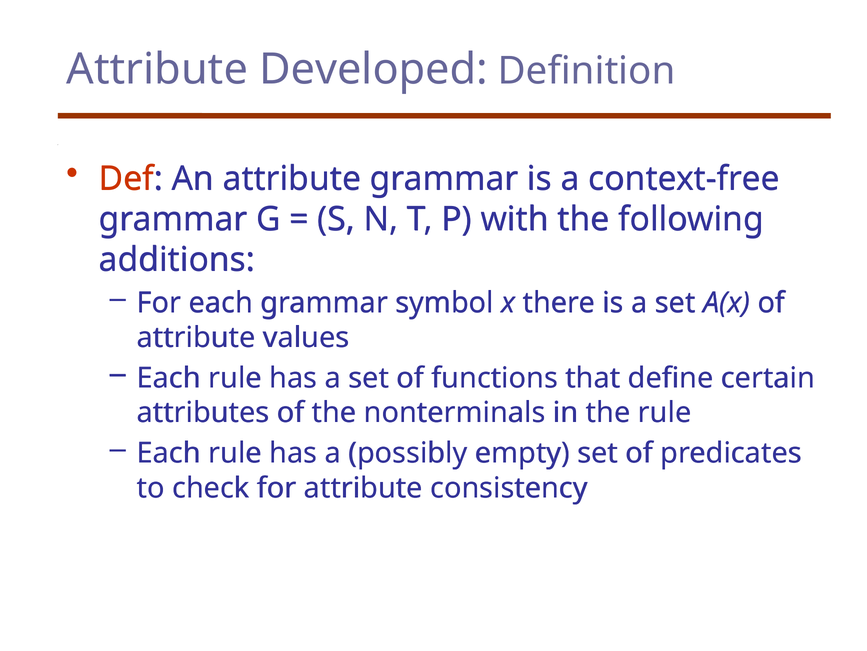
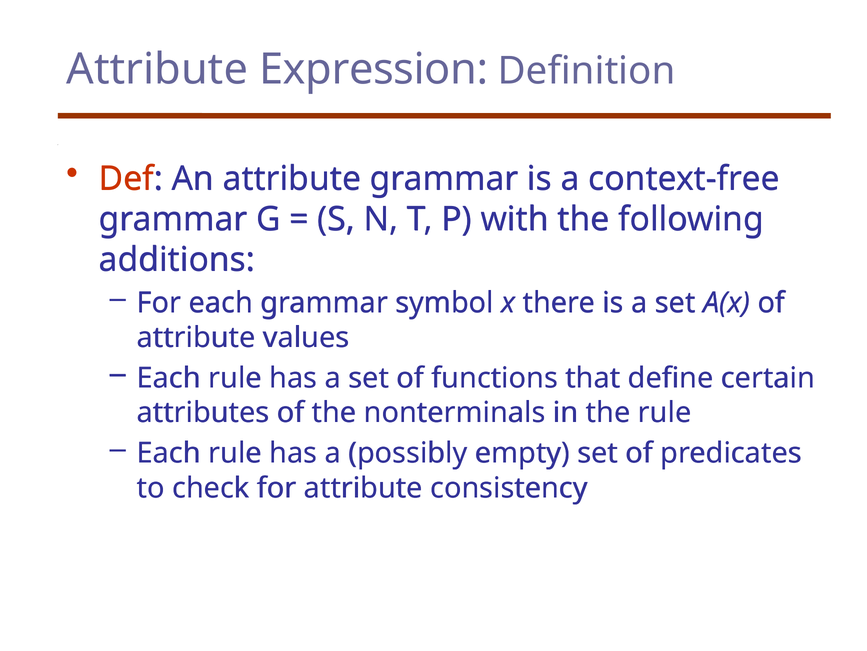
Developed: Developed -> Expression
